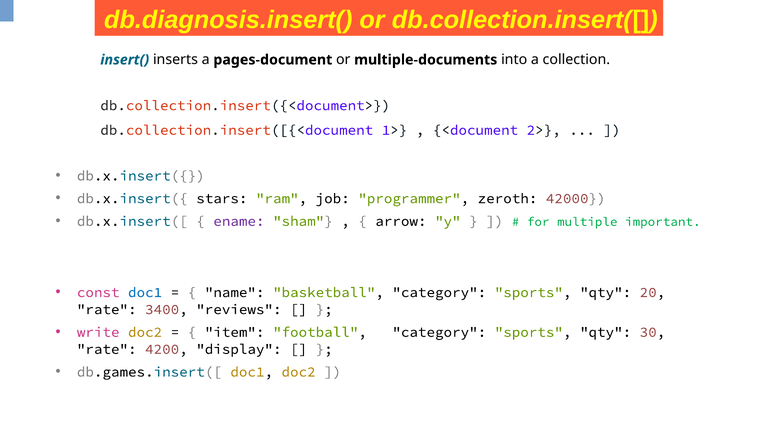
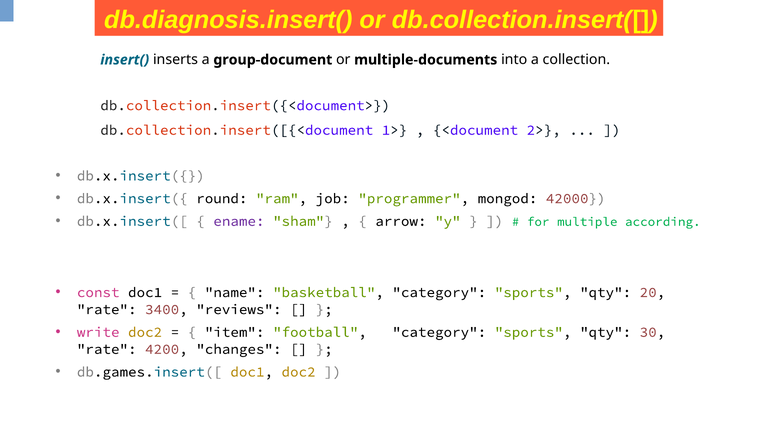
pages-document: pages-document -> group-document
stars: stars -> round
zeroth: zeroth -> mongod
important: important -> according
doc1 at (145, 293) colour: blue -> black
display: display -> changes
